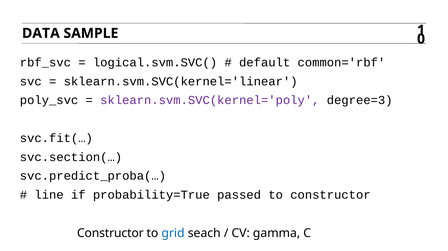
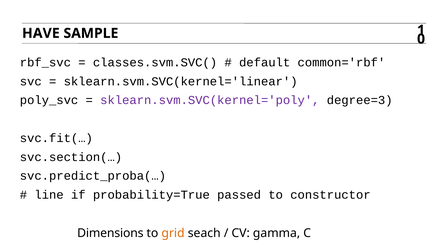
DATA: DATA -> HAVE
logical.svm.SVC(: logical.svm.SVC( -> classes.svm.SVC(
Constructor at (110, 234): Constructor -> Dimensions
grid colour: blue -> orange
